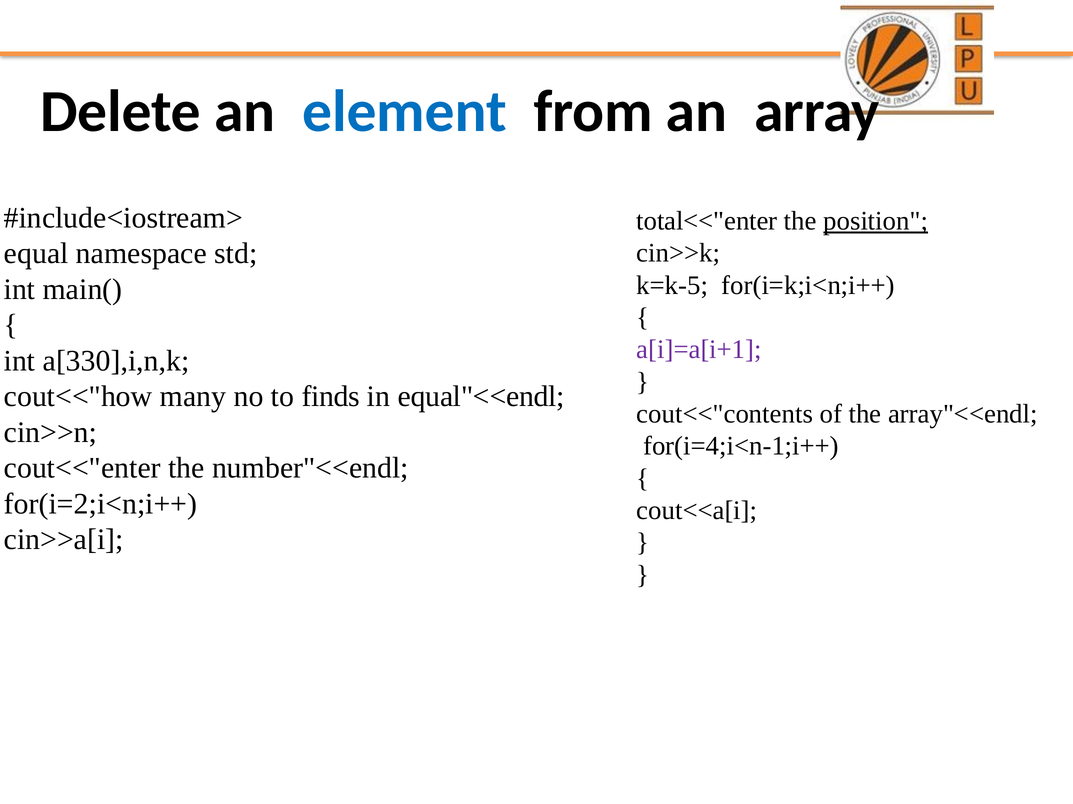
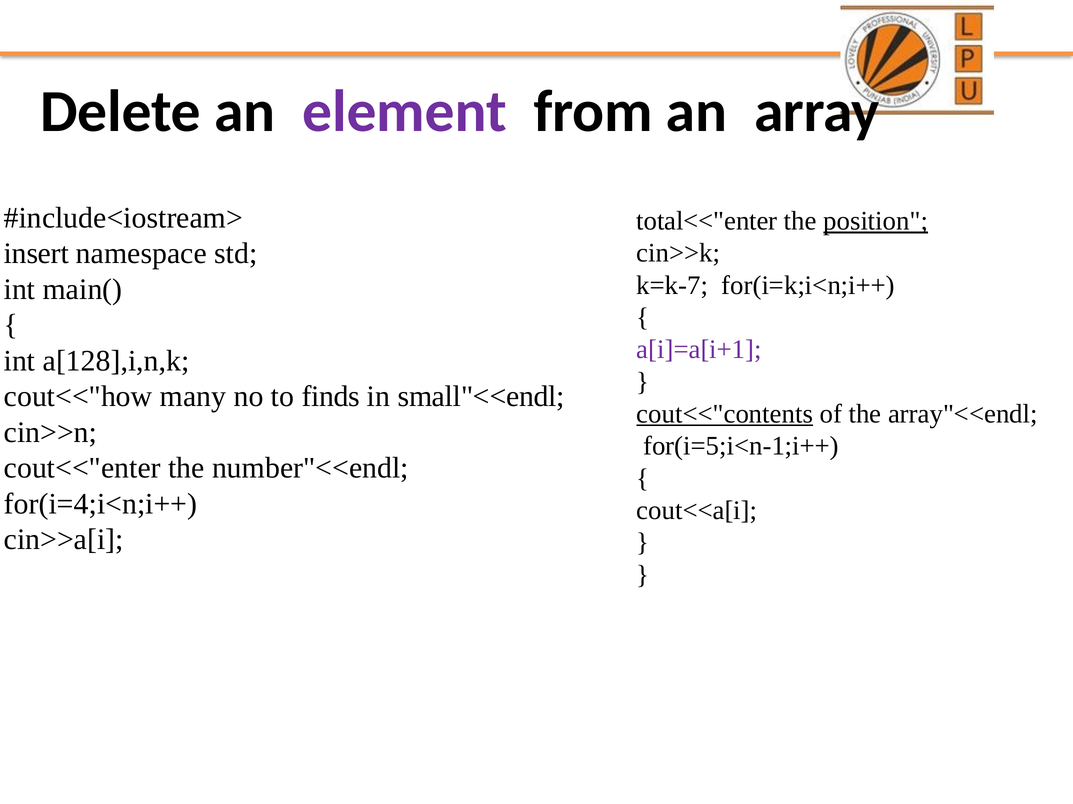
element colour: blue -> purple
equal: equal -> insert
k=k-5: k=k-5 -> k=k-7
a[330],i,n,k: a[330],i,n,k -> a[128],i,n,k
equal"<<endl: equal"<<endl -> small"<<endl
cout<<"contents underline: none -> present
for(i=4;i<n-1;i++: for(i=4;i<n-1;i++ -> for(i=5;i<n-1;i++
for(i=2;i<n;i++: for(i=2;i<n;i++ -> for(i=4;i<n;i++
